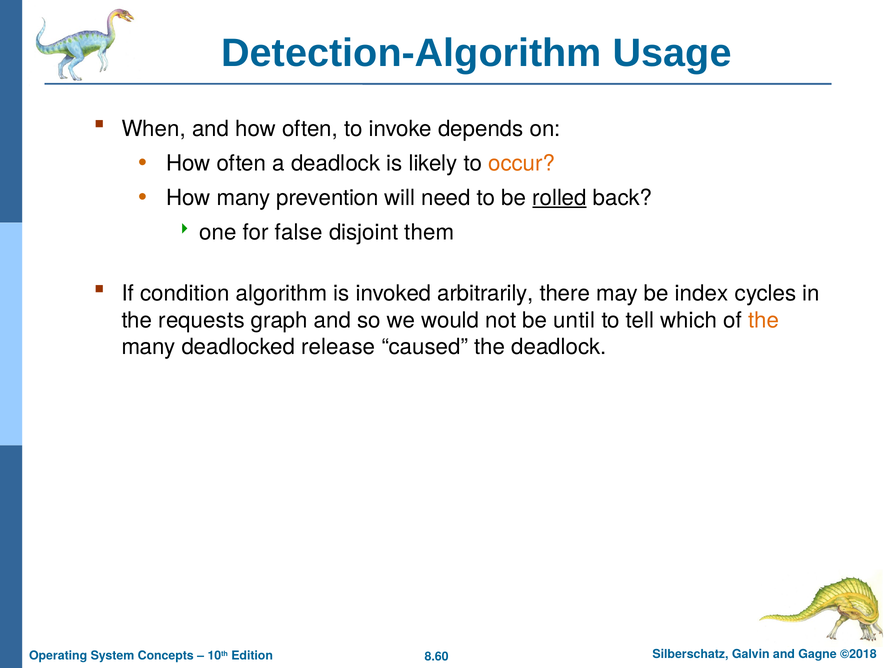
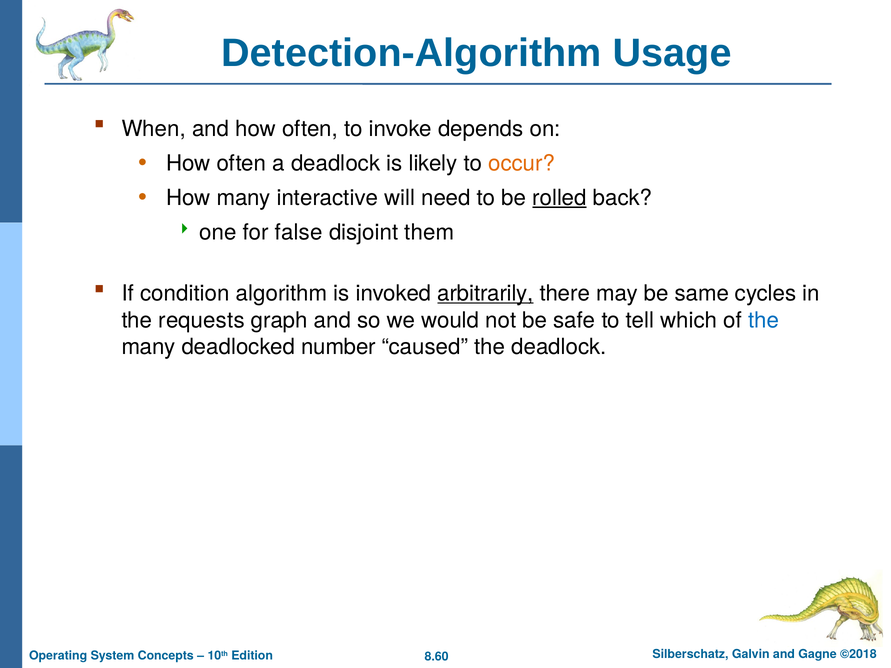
prevention: prevention -> interactive
arbitrarily underline: none -> present
index: index -> same
until: until -> safe
the at (763, 320) colour: orange -> blue
release: release -> number
